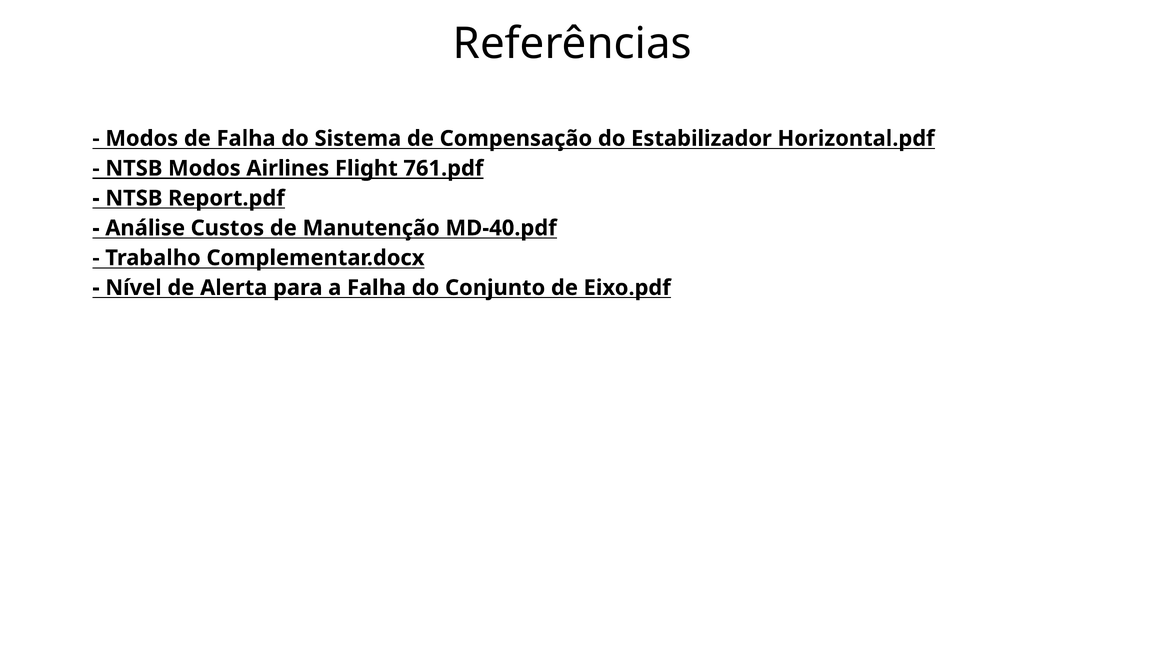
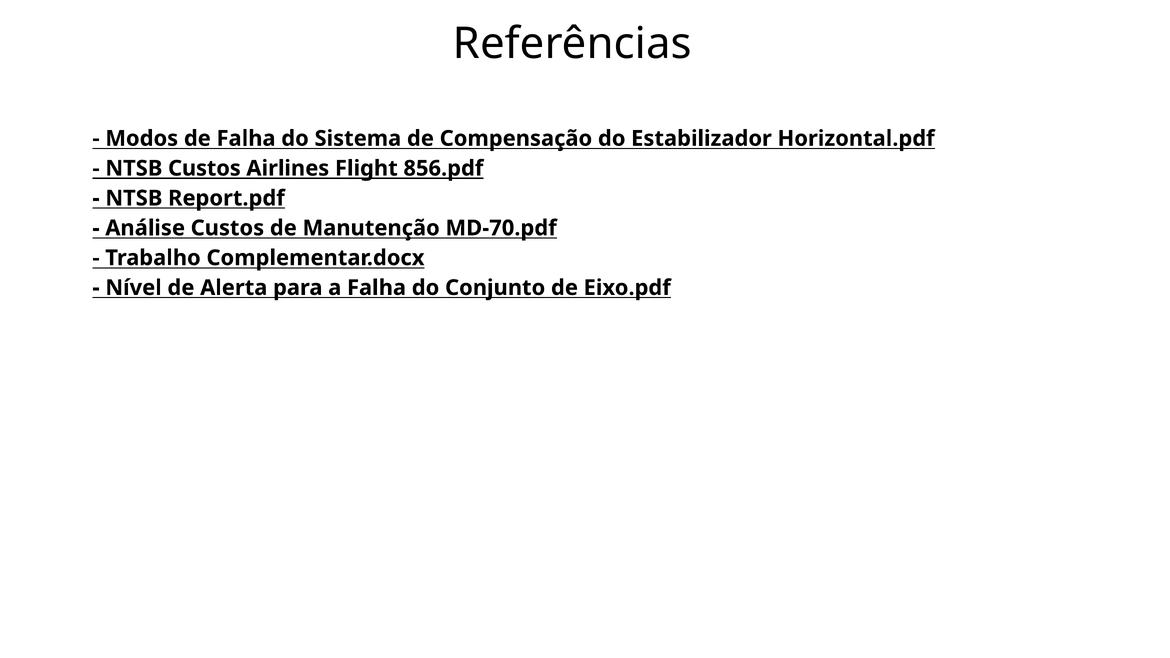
NTSB Modos: Modos -> Custos
761.pdf: 761.pdf -> 856.pdf
MD-40.pdf: MD-40.pdf -> MD-70.pdf
